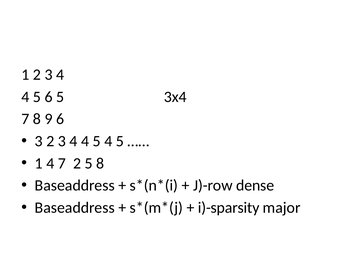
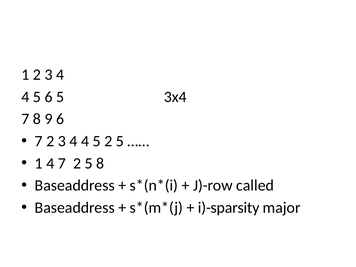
3 at (39, 141): 3 -> 7
5 4: 4 -> 2
dense: dense -> called
